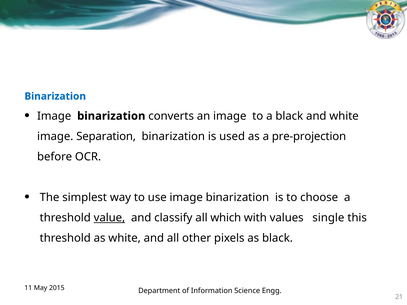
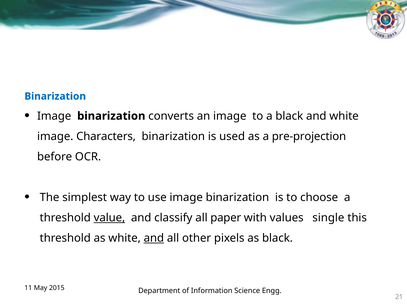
Separation: Separation -> Characters
which: which -> paper
and at (154, 238) underline: none -> present
